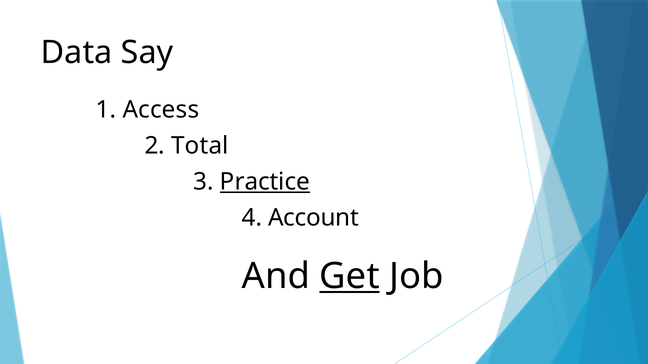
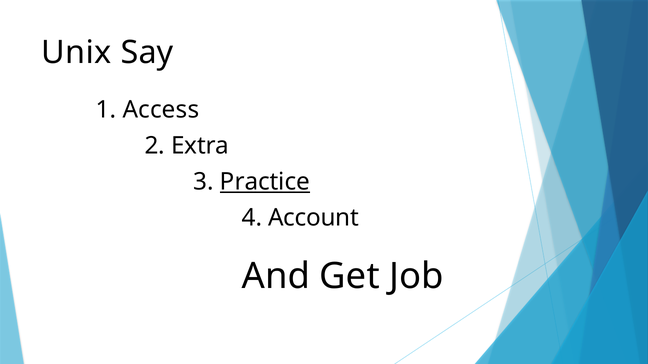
Data: Data -> Unix
Total: Total -> Extra
Get underline: present -> none
